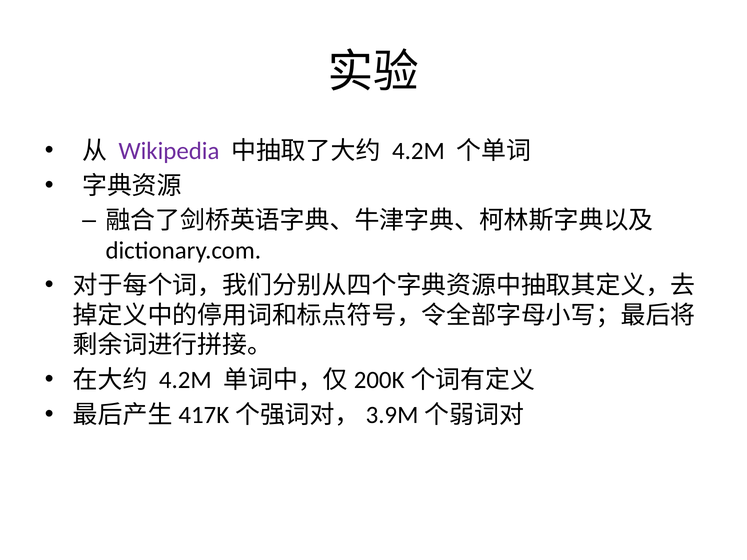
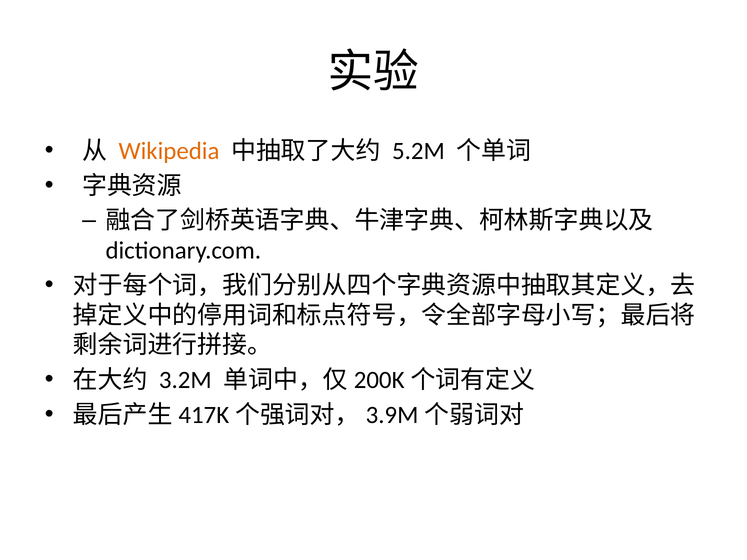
Wikipedia colour: purple -> orange
4.2M at (418, 151): 4.2M -> 5.2M
4.2M at (185, 380): 4.2M -> 3.2M
